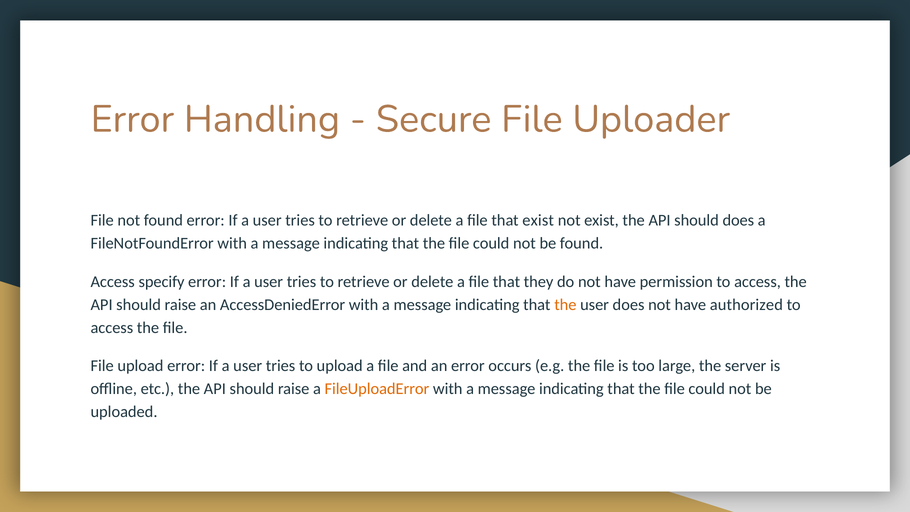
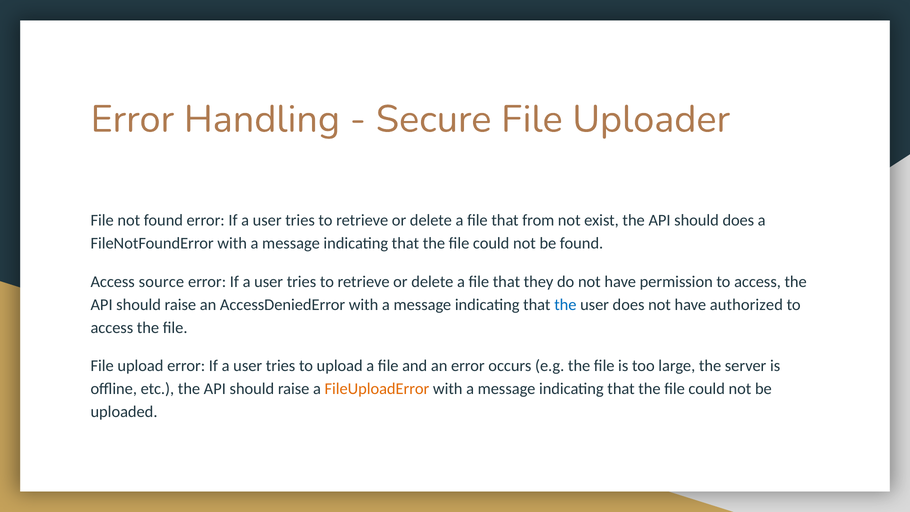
that exist: exist -> from
specify: specify -> source
the at (565, 305) colour: orange -> blue
